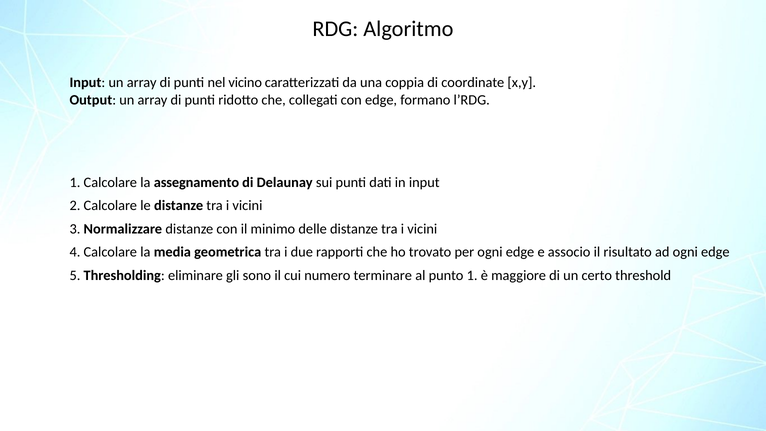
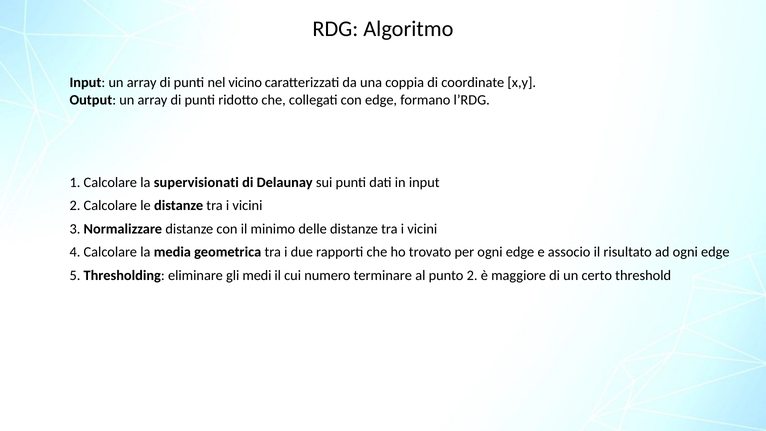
assegnamento: assegnamento -> supervisionati
sono: sono -> medi
punto 1: 1 -> 2
